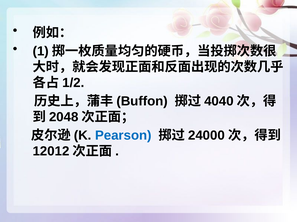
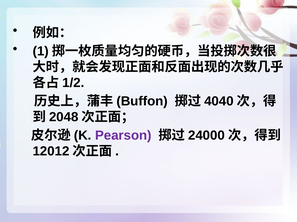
Pearson colour: blue -> purple
